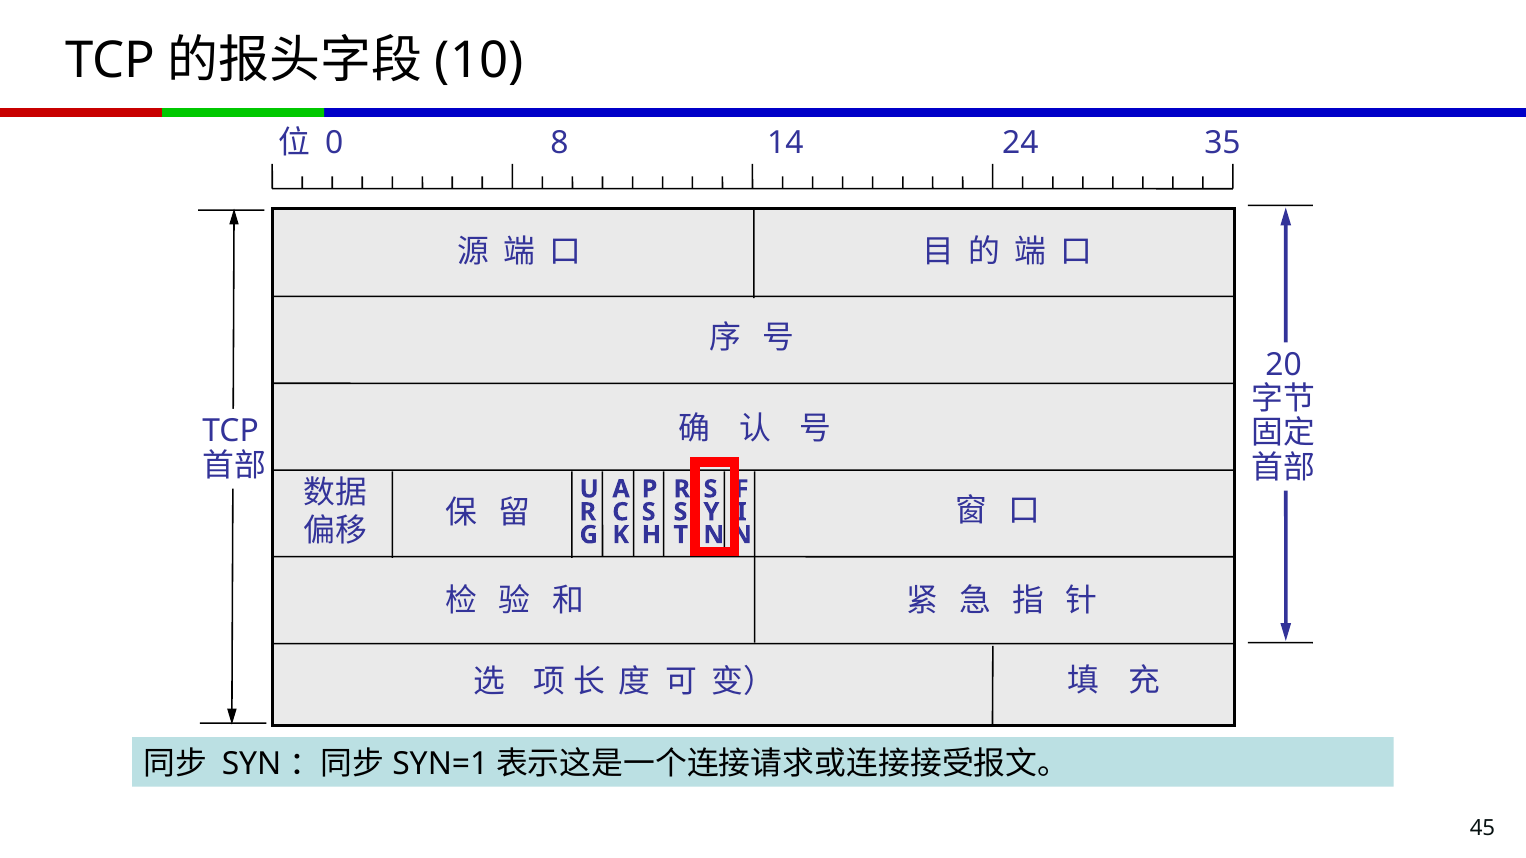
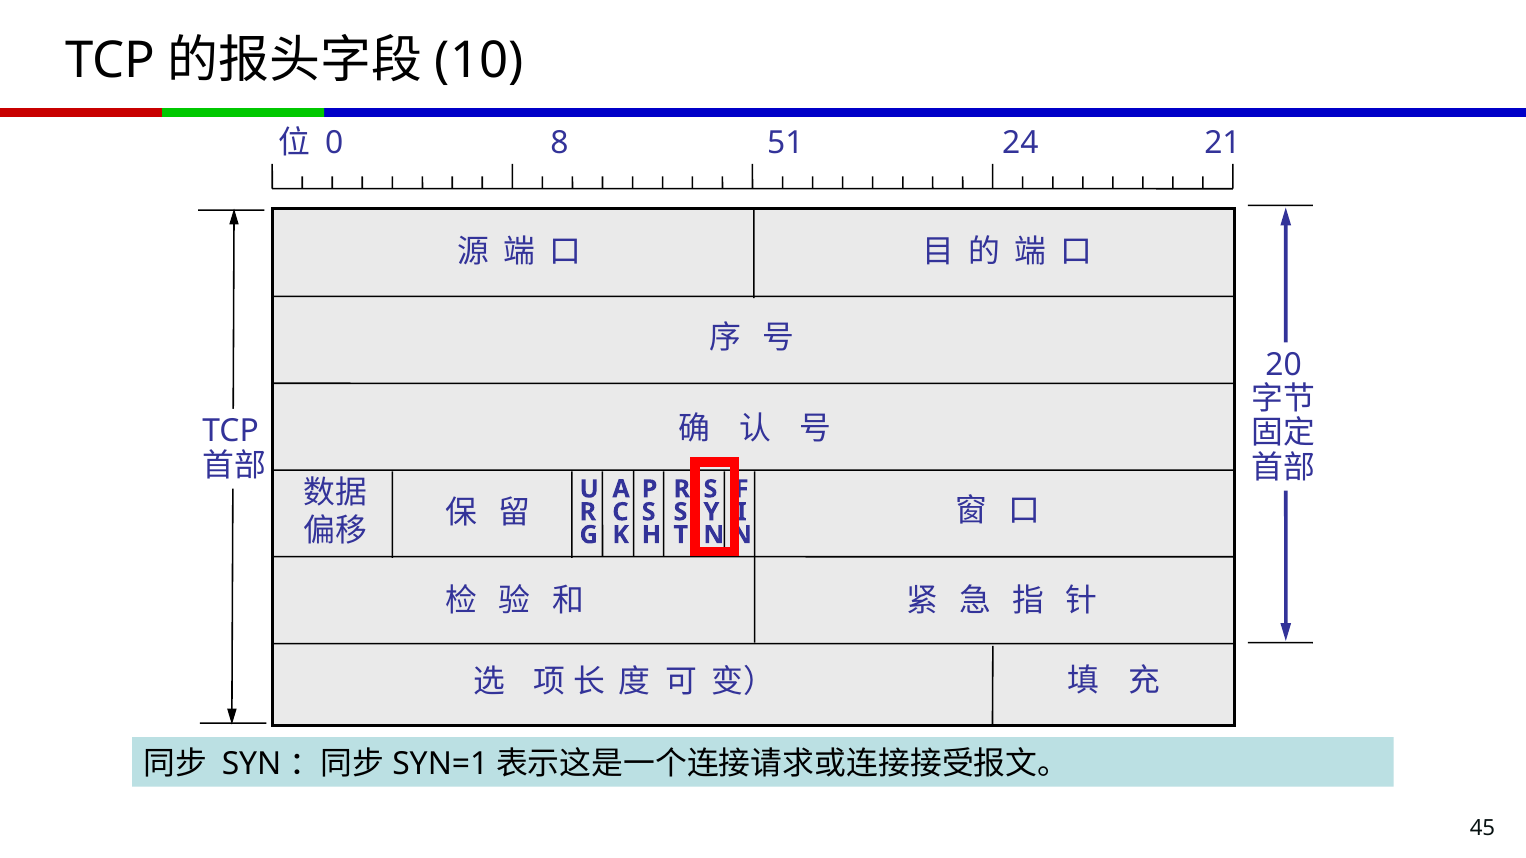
14: 14 -> 51
35: 35 -> 21
